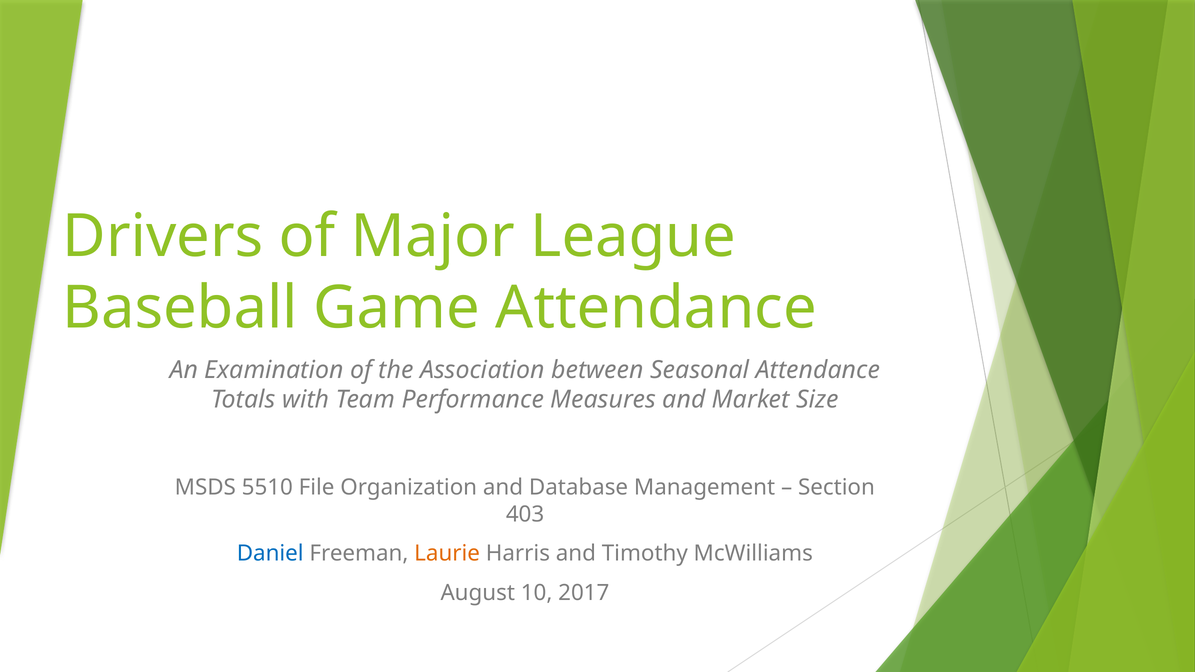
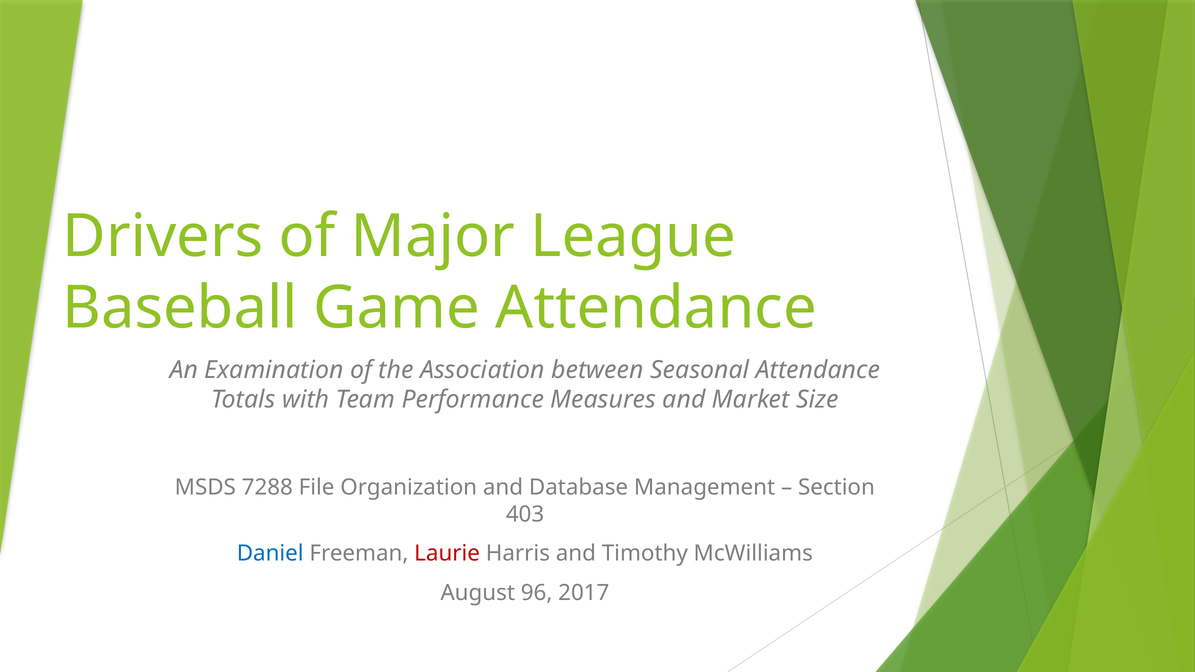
5510: 5510 -> 7288
Laurie colour: orange -> red
10: 10 -> 96
